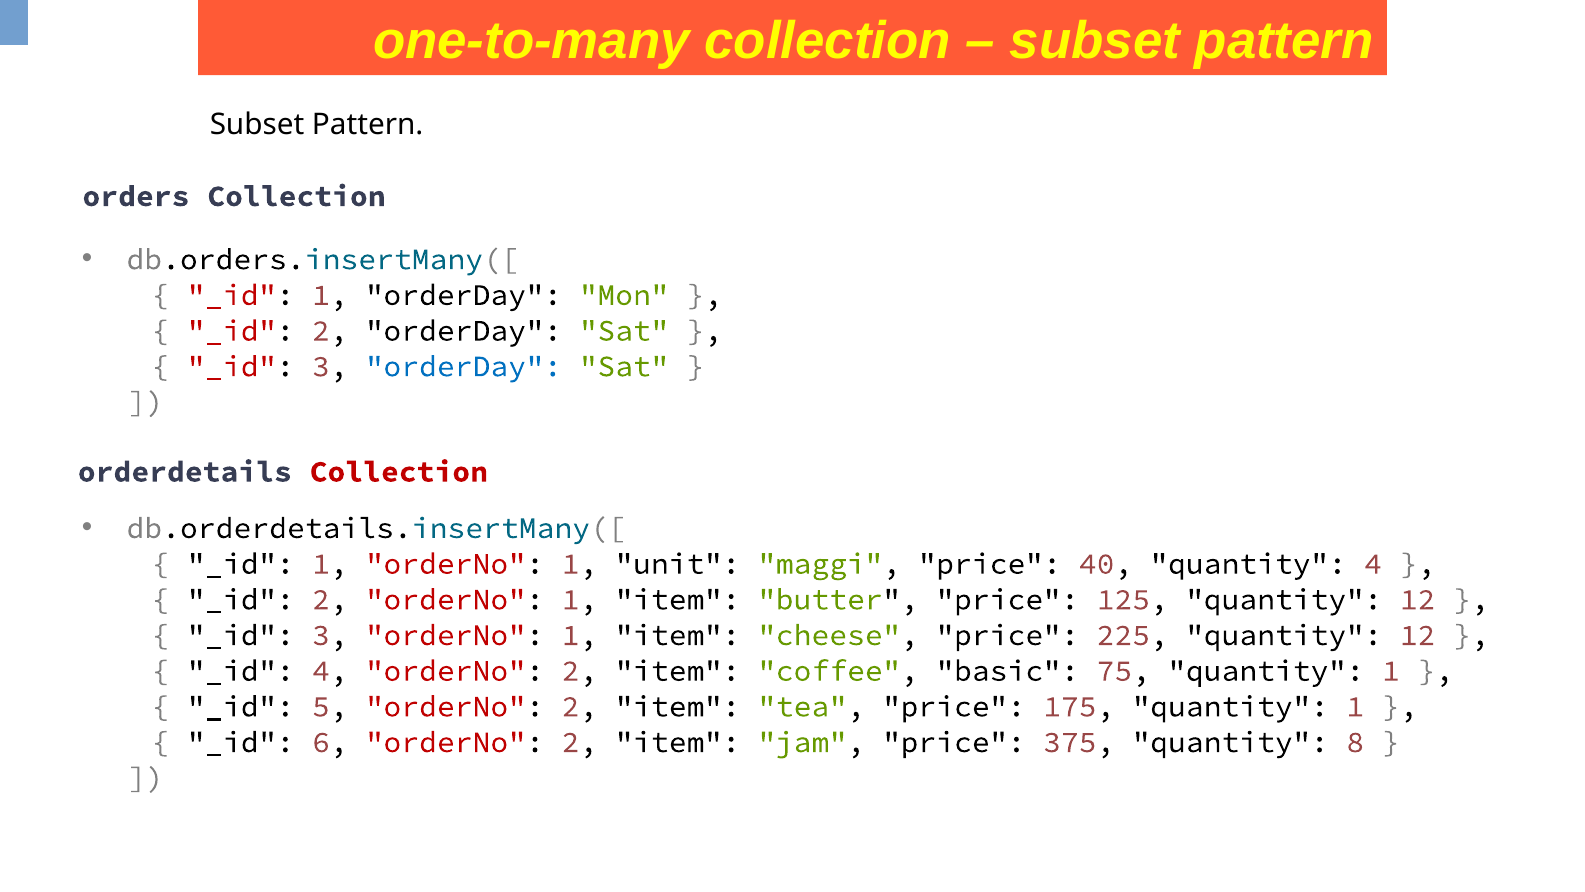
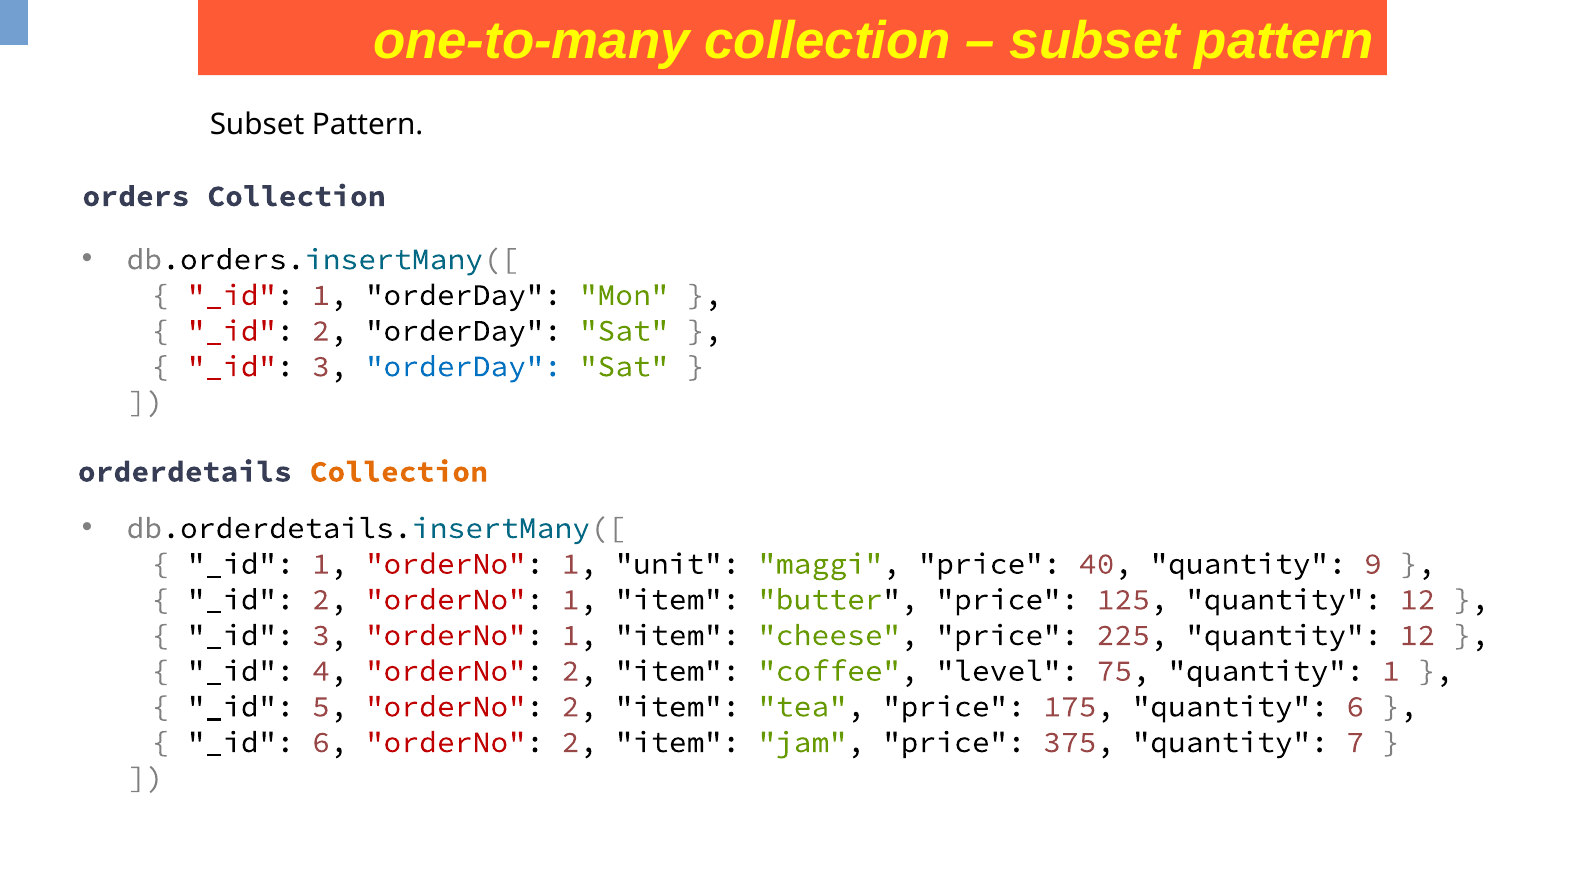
Collection at (399, 471) colour: red -> orange
quantity 4: 4 -> 9
basic: basic -> level
175 quantity 1: 1 -> 6
8: 8 -> 7
